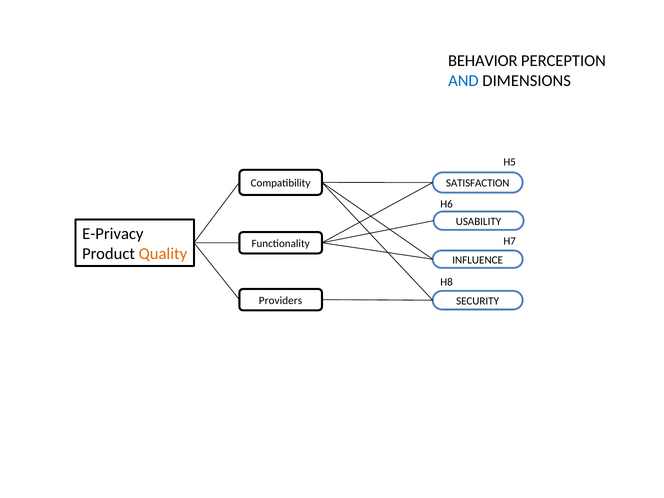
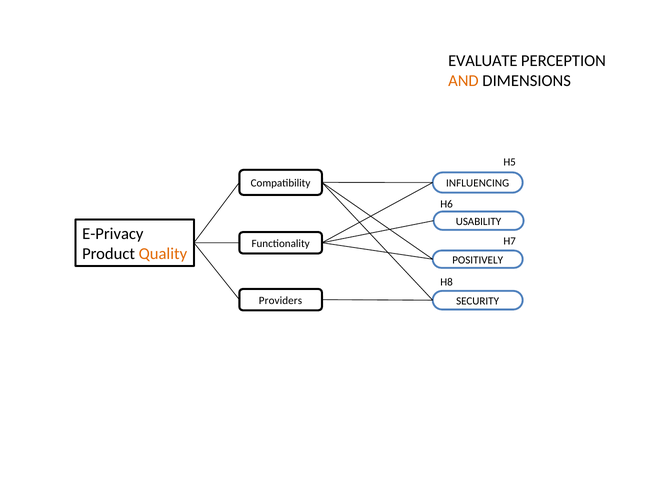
BEHAVIOR: BEHAVIOR -> EVALUATE
AND colour: blue -> orange
SATISFACTION: SATISFACTION -> INFLUENCING
INFLUENCE: INFLUENCE -> POSITIVELY
